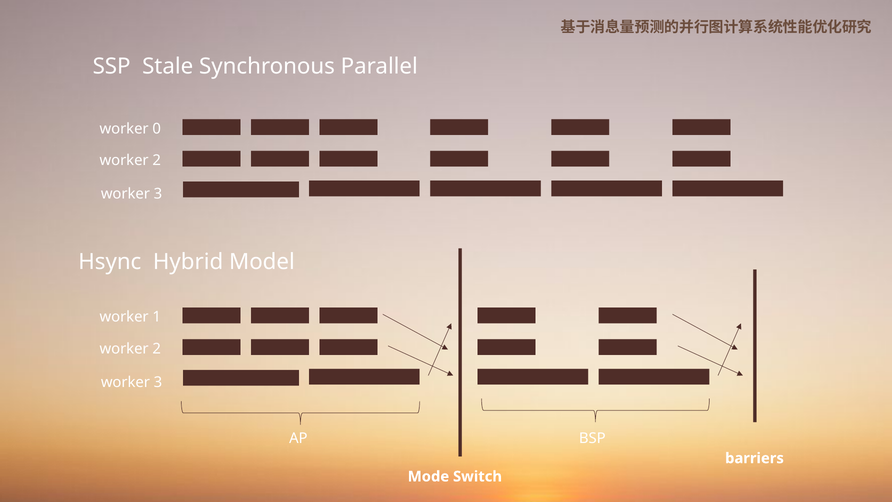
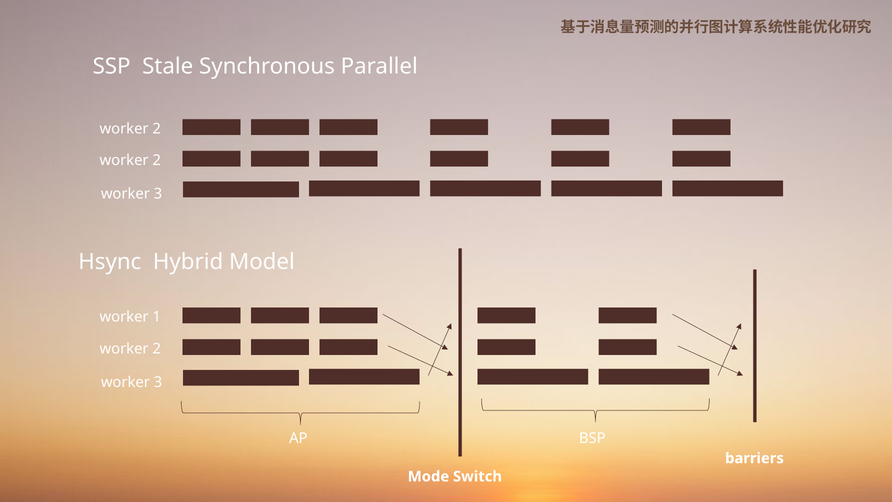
0 at (157, 129): 0 -> 2
